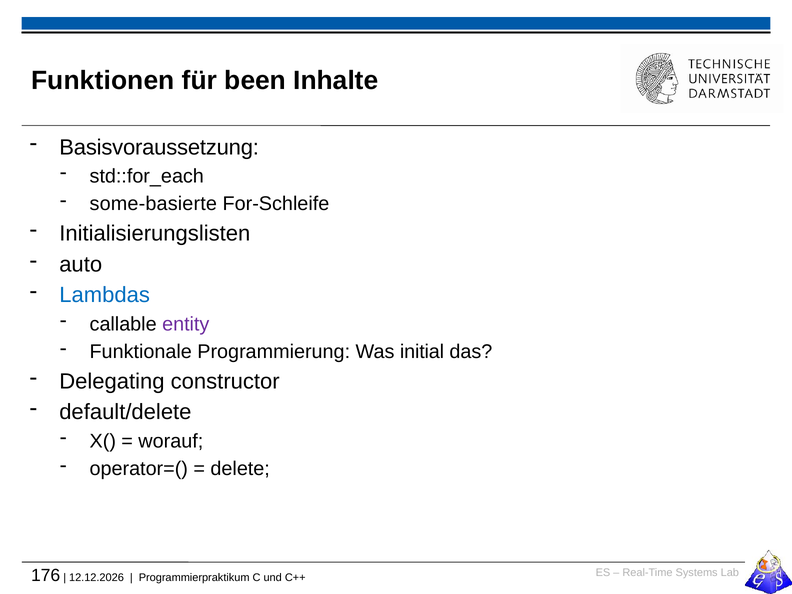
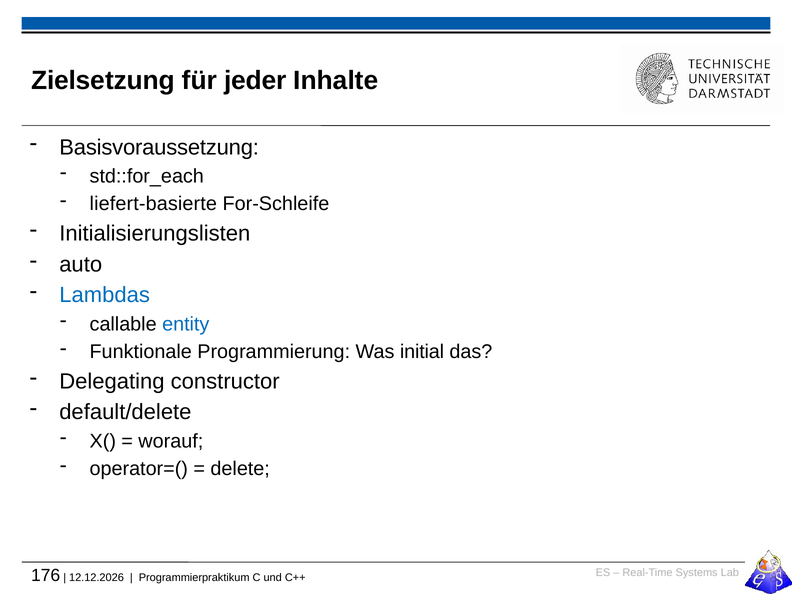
Funktionen: Funktionen -> Zielsetzung
been: been -> jeder
some-basierte: some-basierte -> liefert-basierte
entity colour: purple -> blue
